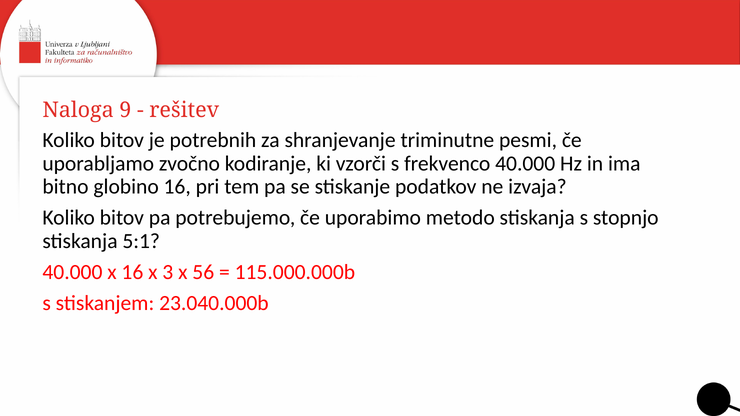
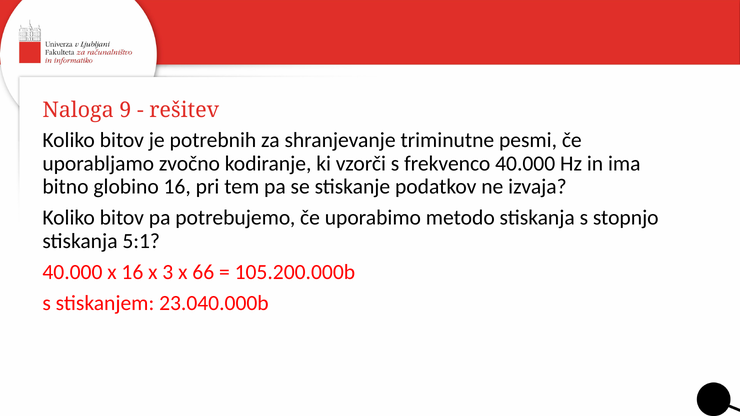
56: 56 -> 66
115.000.000b: 115.000.000b -> 105.200.000b
